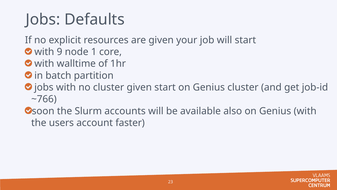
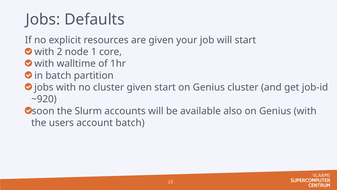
9: 9 -> 2
~766: ~766 -> ~920
account faster: faster -> batch
